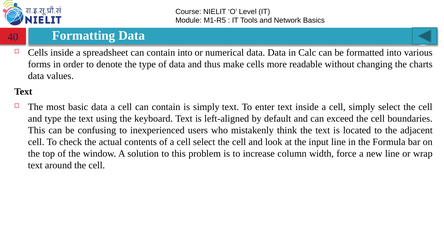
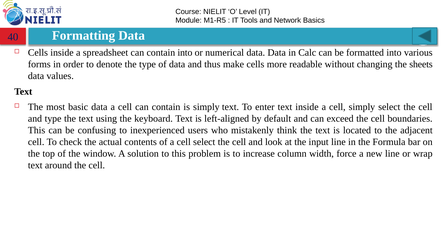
charts: charts -> sheets
